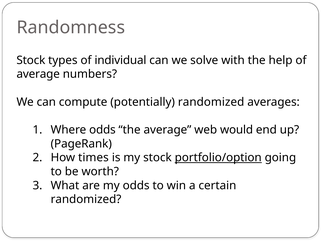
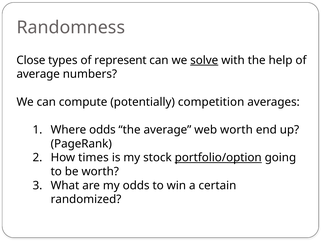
Stock at (31, 60): Stock -> Close
individual: individual -> represent
solve underline: none -> present
potentially randomized: randomized -> competition
web would: would -> worth
